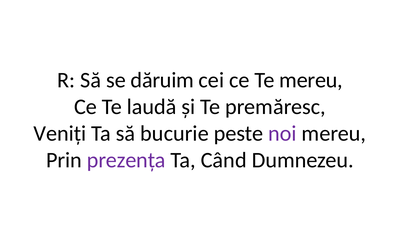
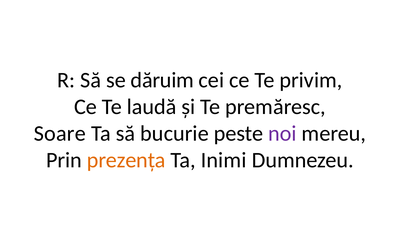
Te mereu: mereu -> privim
Veniți: Veniți -> Soare
prezența colour: purple -> orange
Când: Când -> Inimi
